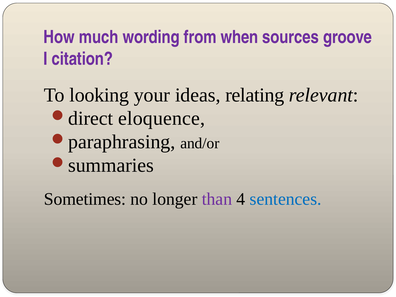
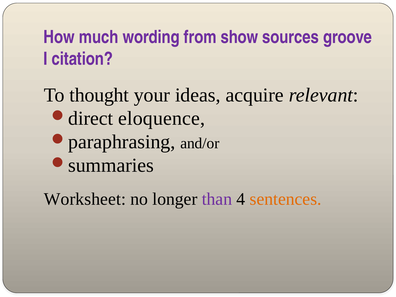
when: when -> show
looking: looking -> thought
relating: relating -> acquire
Sometimes: Sometimes -> Worksheet
sentences colour: blue -> orange
